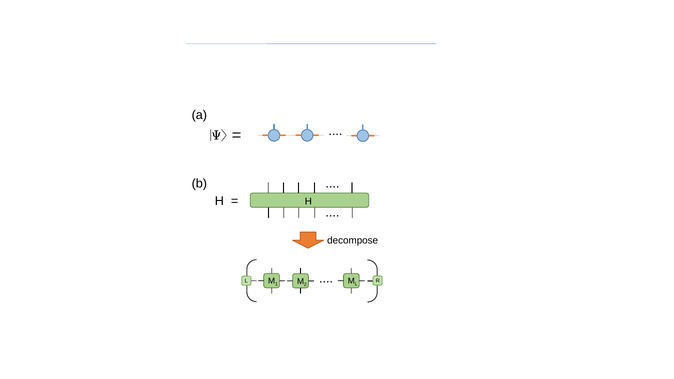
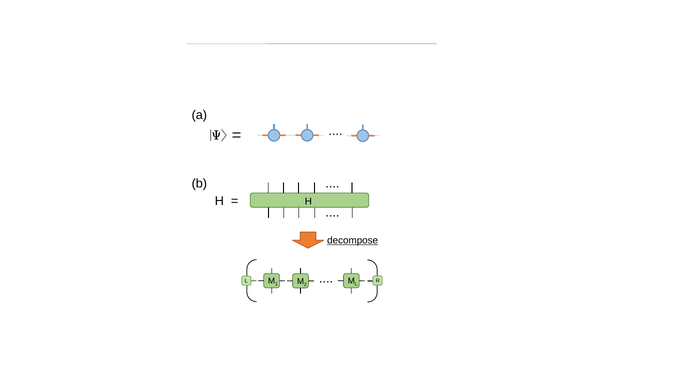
decompose underline: none -> present
